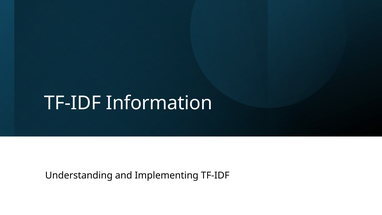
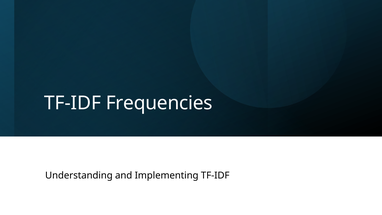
Information: Information -> Frequencies
